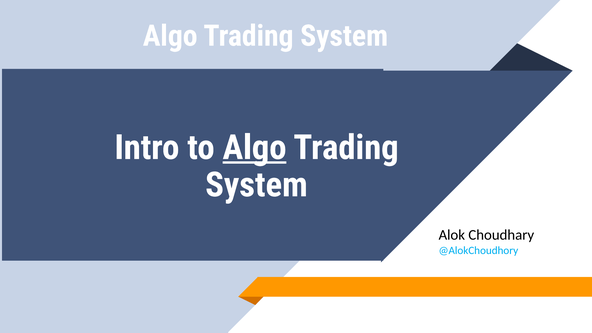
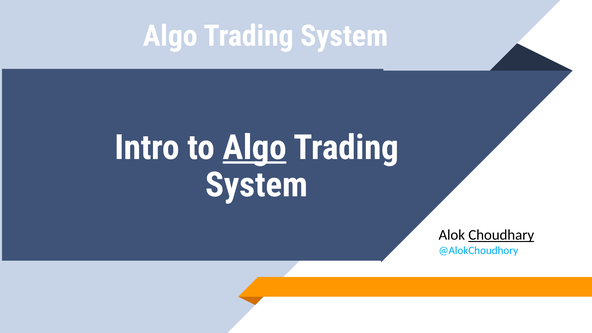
Choudhary underline: none -> present
